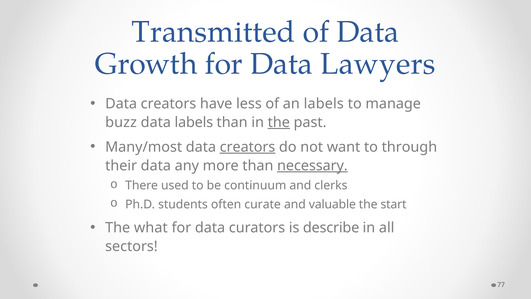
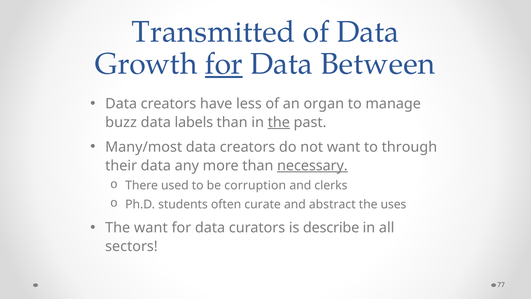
for at (224, 64) underline: none -> present
Lawyers: Lawyers -> Between
an labels: labels -> organ
creators at (248, 147) underline: present -> none
continuum: continuum -> corruption
valuable: valuable -> abstract
start: start -> uses
The what: what -> want
